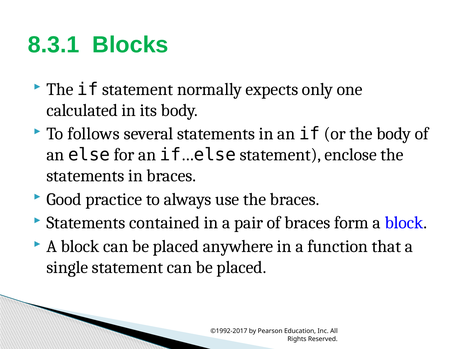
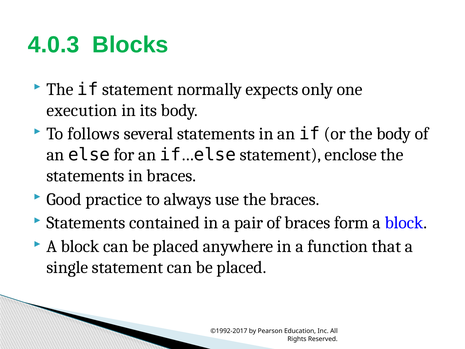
8.3.1: 8.3.1 -> 4.0.3
calculated: calculated -> execution
